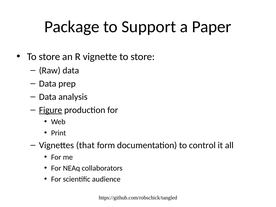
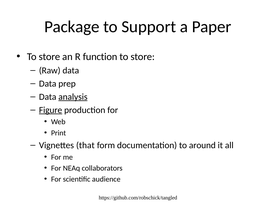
vignette: vignette -> function
analysis underline: none -> present
control: control -> around
